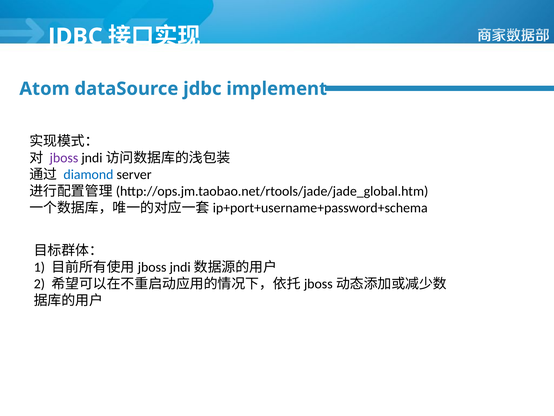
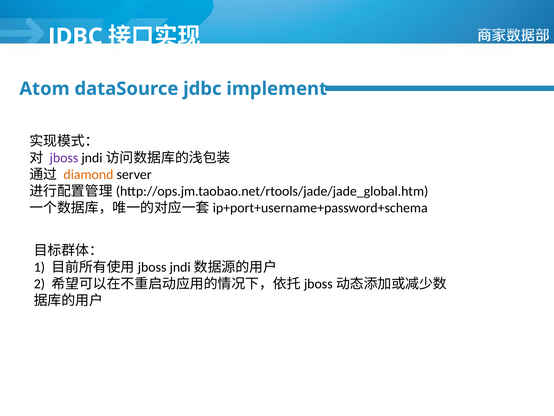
diamond colour: blue -> orange
